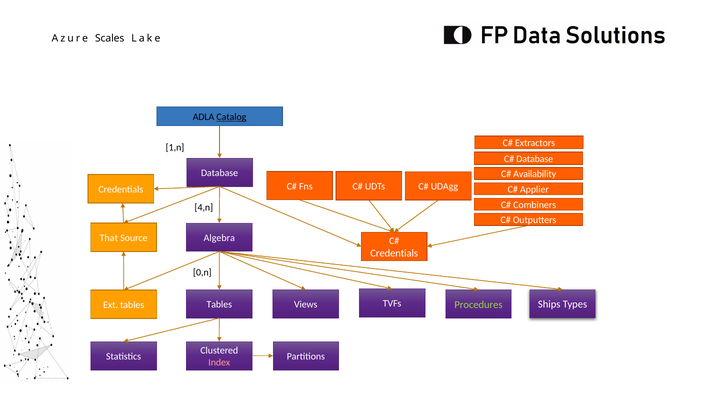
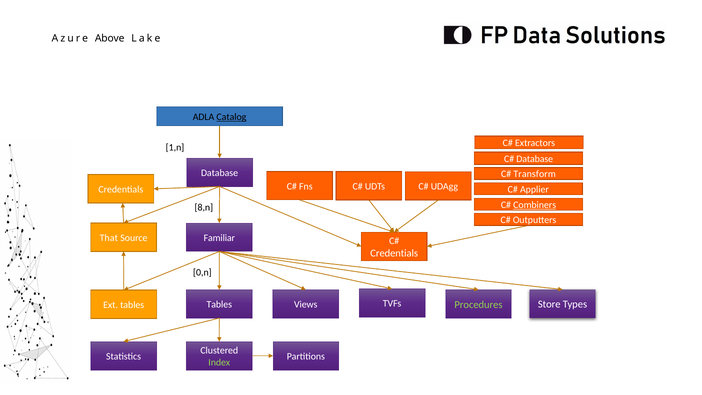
Scales: Scales -> Above
Availability: Availability -> Transform
Combiners underline: none -> present
4,n: 4,n -> 8,n
Algebra: Algebra -> Familiar
Ships: Ships -> Store
Index colour: pink -> light green
